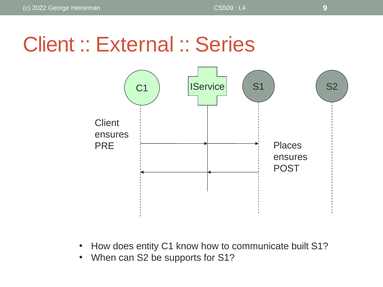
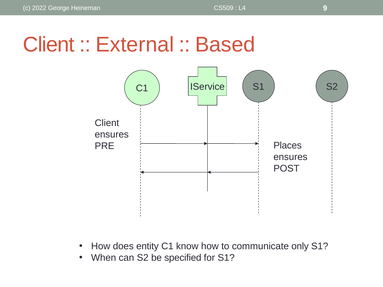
Series: Series -> Based
built: built -> only
supports: supports -> specified
